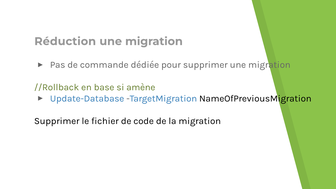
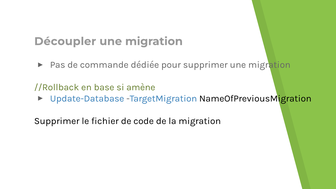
Réduction: Réduction -> Découpler
